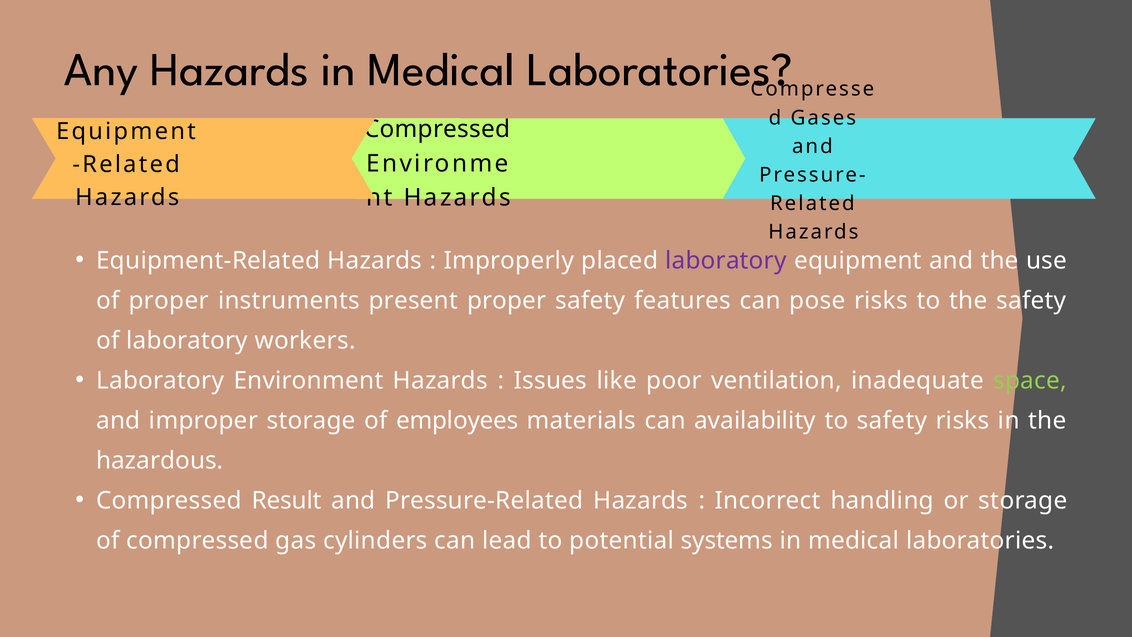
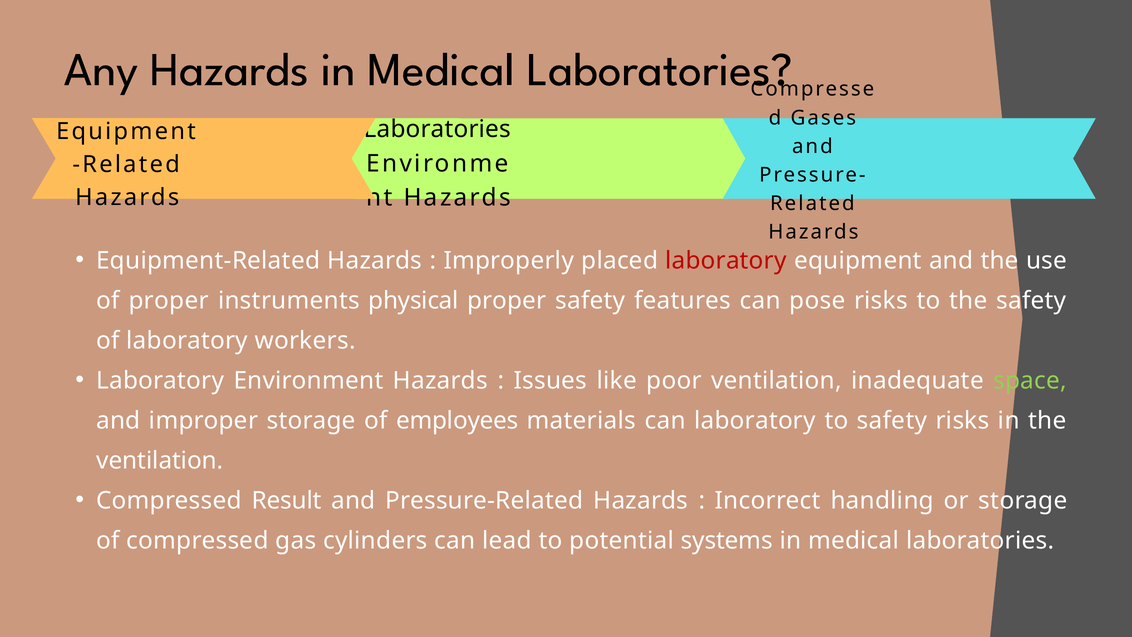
Compressed at (437, 129): Compressed -> Laboratories
laboratory at (726, 261) colour: purple -> red
present: present -> physical
can availability: availability -> laboratory
hazardous at (160, 460): hazardous -> ventilation
